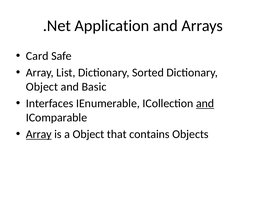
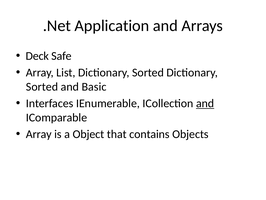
Card: Card -> Deck
Object at (42, 87): Object -> Sorted
Array at (39, 134) underline: present -> none
